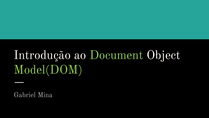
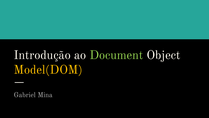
Model(DOM colour: light green -> yellow
